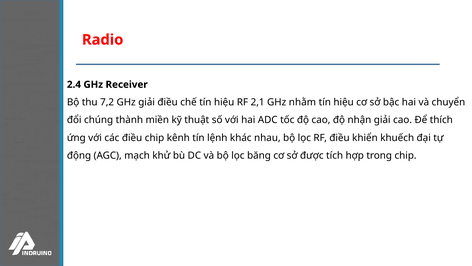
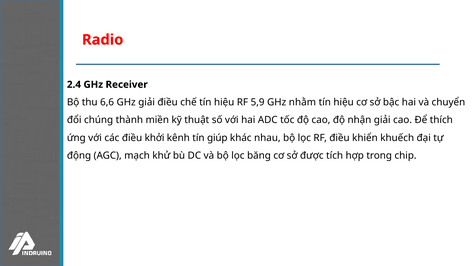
7,2: 7,2 -> 6,6
2,1: 2,1 -> 5,9
điều chip: chip -> khởi
lệnh: lệnh -> giúp
